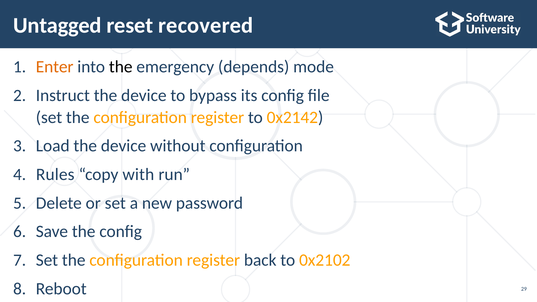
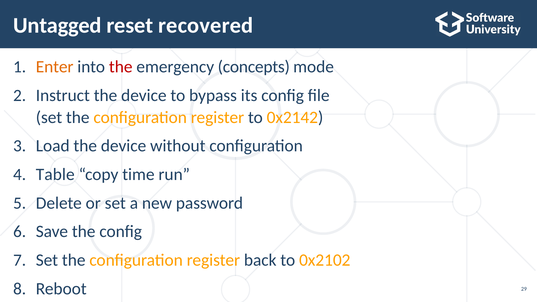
the at (121, 67) colour: black -> red
depends: depends -> concepts
Rules: Rules -> Table
with: with -> time
